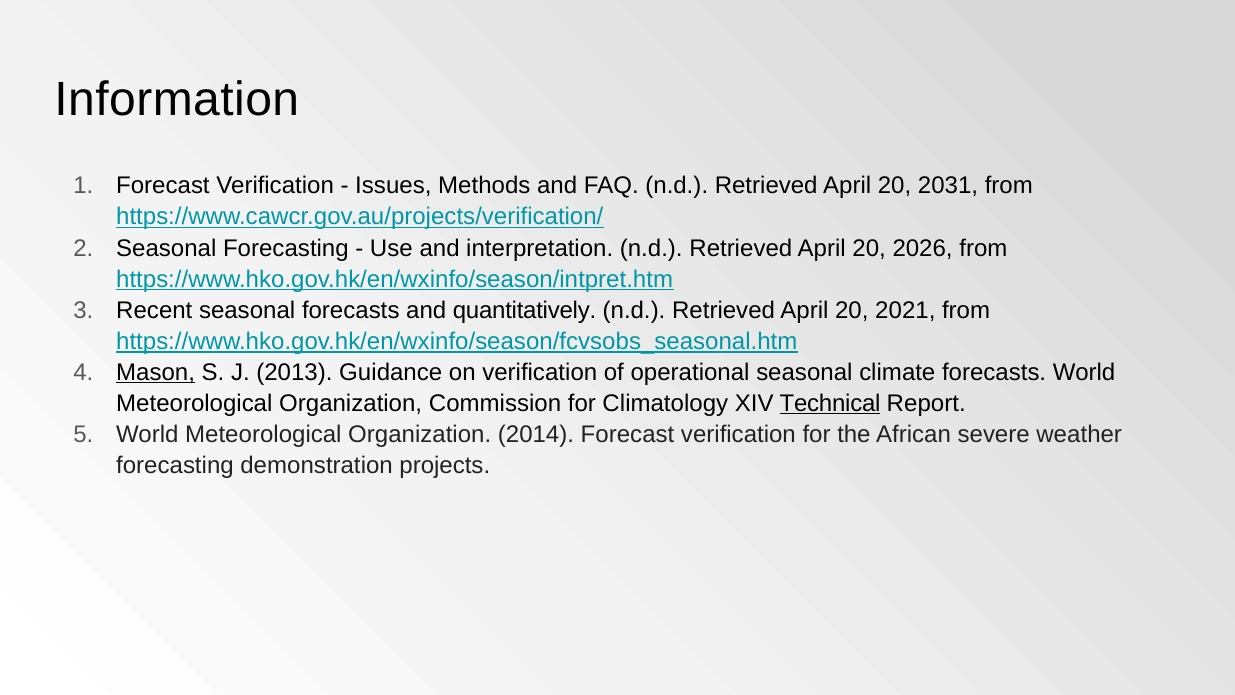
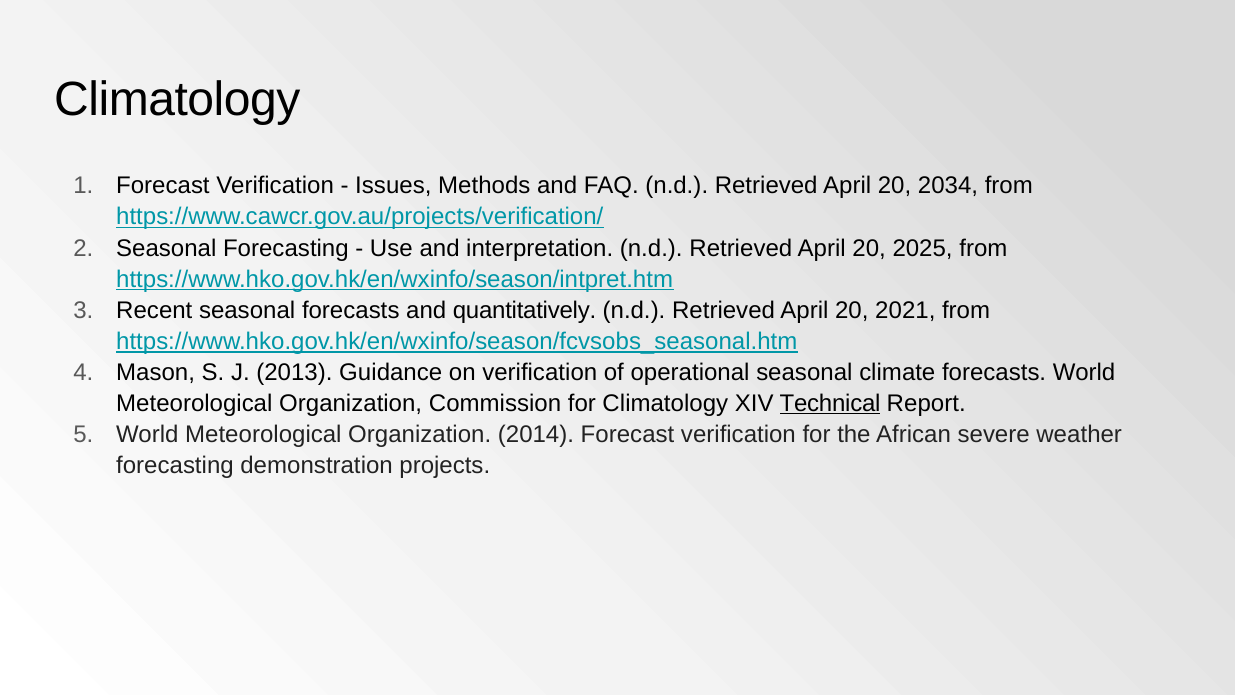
Information at (177, 100): Information -> Climatology
2031: 2031 -> 2034
2026: 2026 -> 2025
Mason underline: present -> none
